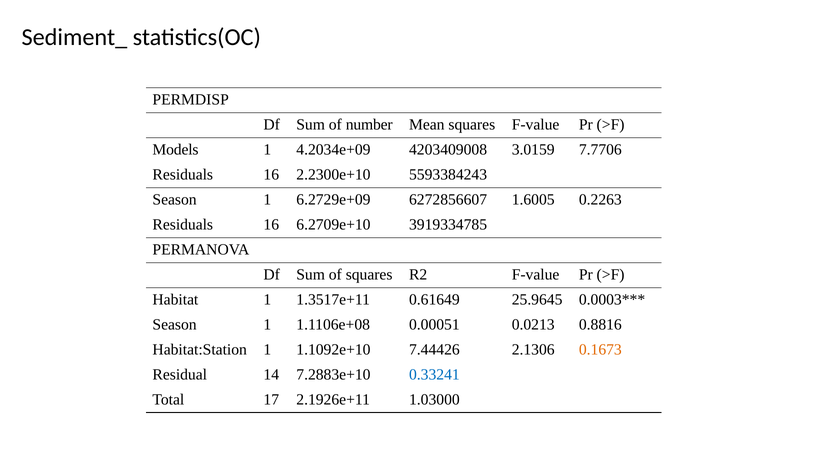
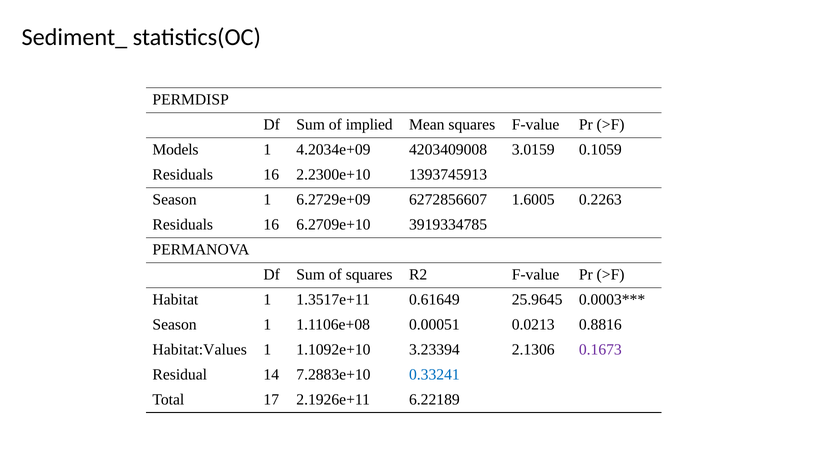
number: number -> implied
7.7706: 7.7706 -> 0.1059
5593384243: 5593384243 -> 1393745913
Habitat:Station: Habitat:Station -> Habitat:Values
7.44426: 7.44426 -> 3.23394
0.1673 colour: orange -> purple
1.03000: 1.03000 -> 6.22189
